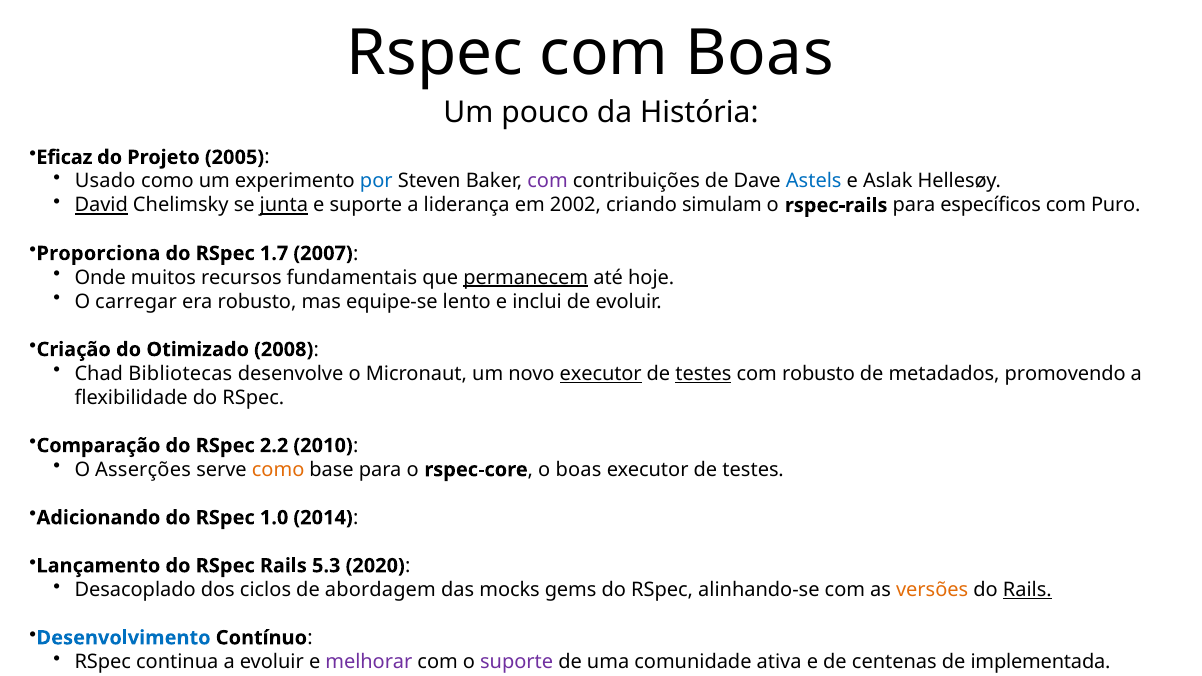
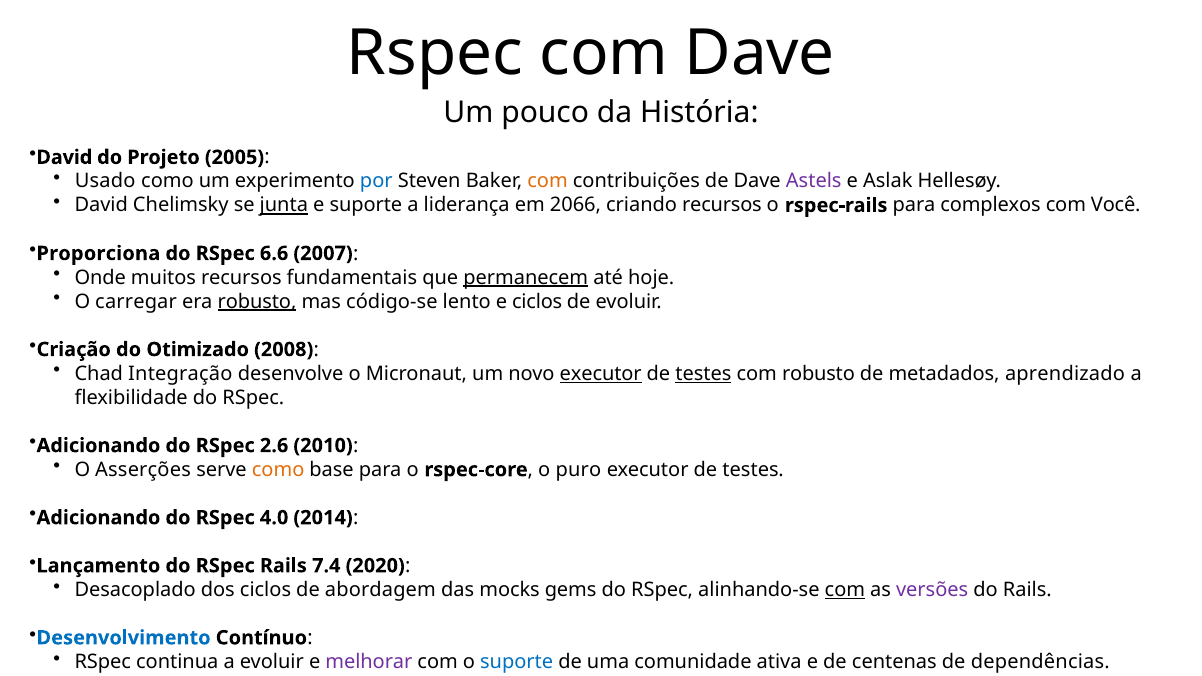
com Boas: Boas -> Dave
Eficaz at (64, 157): Eficaz -> David
com at (548, 181) colour: purple -> orange
Astels colour: blue -> purple
David at (101, 205) underline: present -> none
2002: 2002 -> 2066
criando simulam: simulam -> recursos
específicos: específicos -> complexos
Puro: Puro -> Você
1.7: 1.7 -> 6.6
robusto at (257, 302) underline: none -> present
equipe-se: equipe-se -> código-se
e inclui: inclui -> ciclos
Bibliotecas: Bibliotecas -> Integração
promovendo: promovendo -> aprendizado
Comparação at (99, 446): Comparação -> Adicionando
2.2: 2.2 -> 2.6
o boas: boas -> puro
1.0: 1.0 -> 4.0
5.3: 5.3 -> 7.4
com at (845, 590) underline: none -> present
versões colour: orange -> purple
Rails at (1027, 590) underline: present -> none
suporte at (517, 662) colour: purple -> blue
implementada: implementada -> dependências
